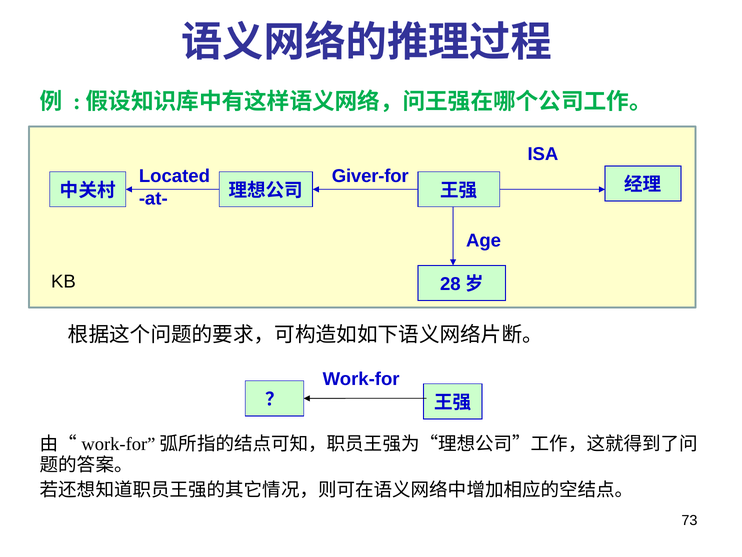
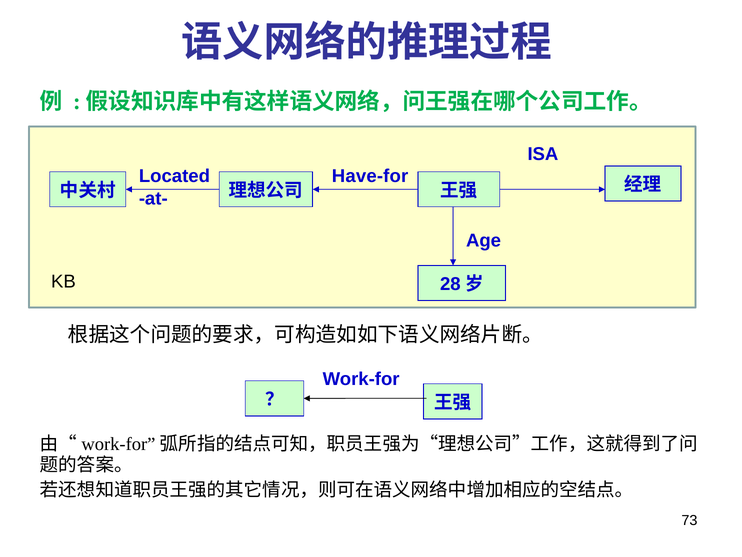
Giver-for: Giver-for -> Have-for
